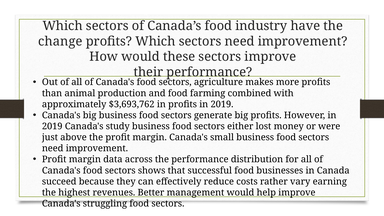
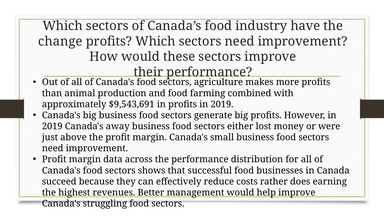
$3,693,762: $3,693,762 -> $9,543,691
study: study -> away
vary: vary -> does
